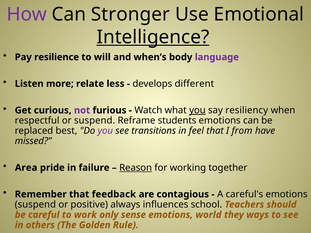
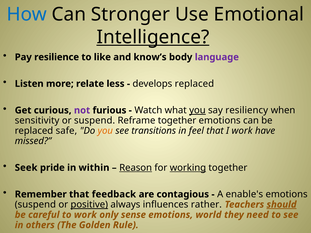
How colour: purple -> blue
will: will -> like
when’s: when’s -> know’s
develops different: different -> replaced
respectful: respectful -> sensitivity
Reframe students: students -> together
best: best -> safe
you at (105, 131) colour: purple -> orange
I from: from -> work
Area: Area -> Seek
failure: failure -> within
working underline: none -> present
careful's: careful's -> enable's
positive underline: none -> present
school: school -> rather
should underline: none -> present
ways: ways -> need
